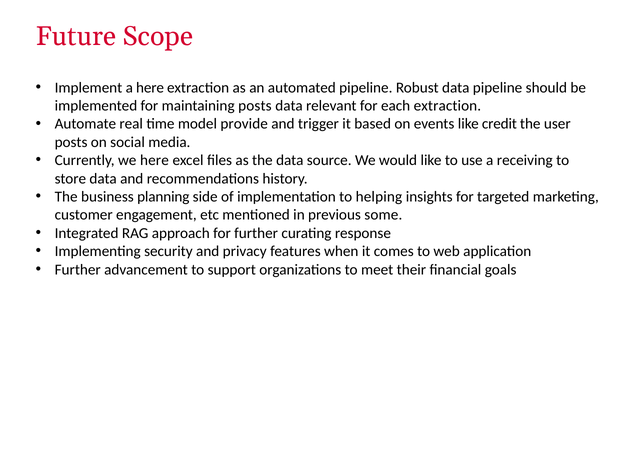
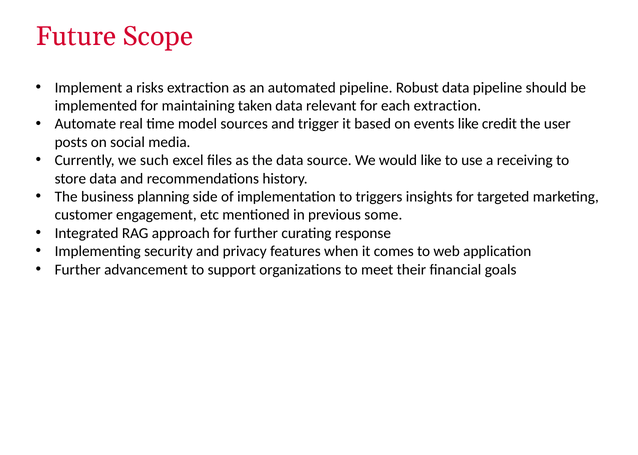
a here: here -> risks
maintaining posts: posts -> taken
provide: provide -> sources
we here: here -> such
helping: helping -> triggers
